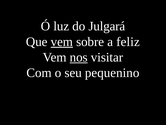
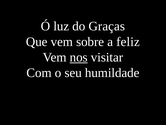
Julgará: Julgará -> Graças
vem at (62, 42) underline: present -> none
pequenino: pequenino -> humildade
